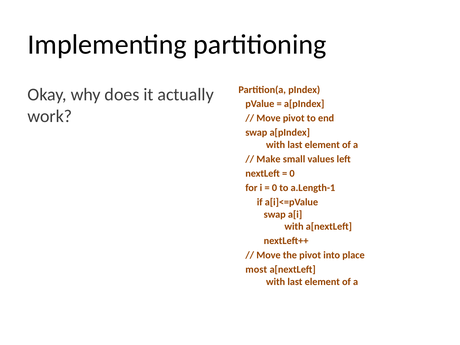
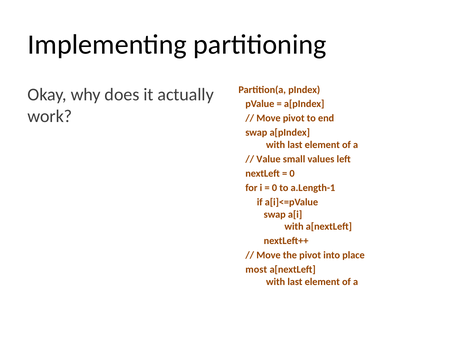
Make: Make -> Value
